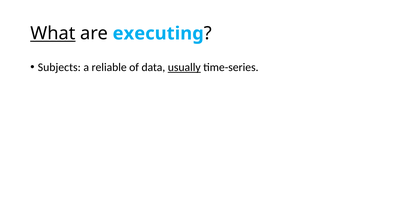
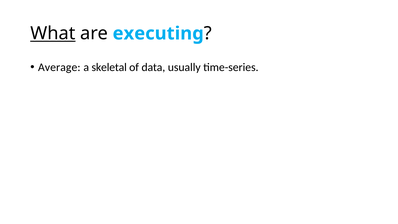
Subjects: Subjects -> Average
reliable: reliable -> skeletal
usually underline: present -> none
